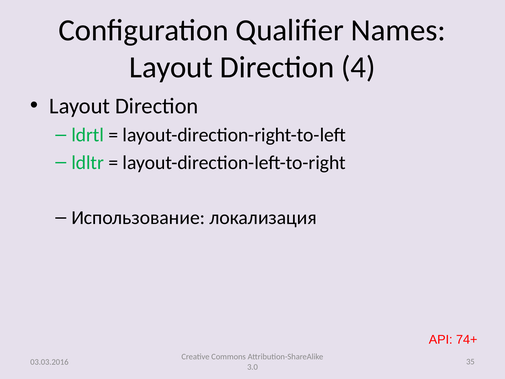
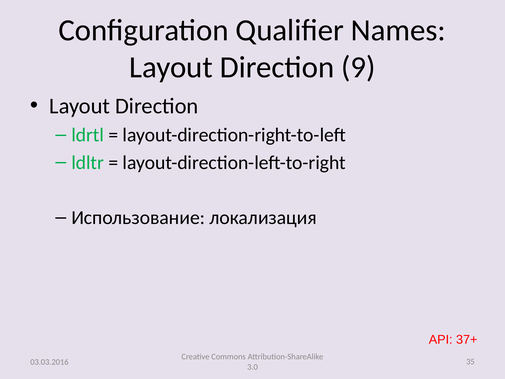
4: 4 -> 9
74+: 74+ -> 37+
